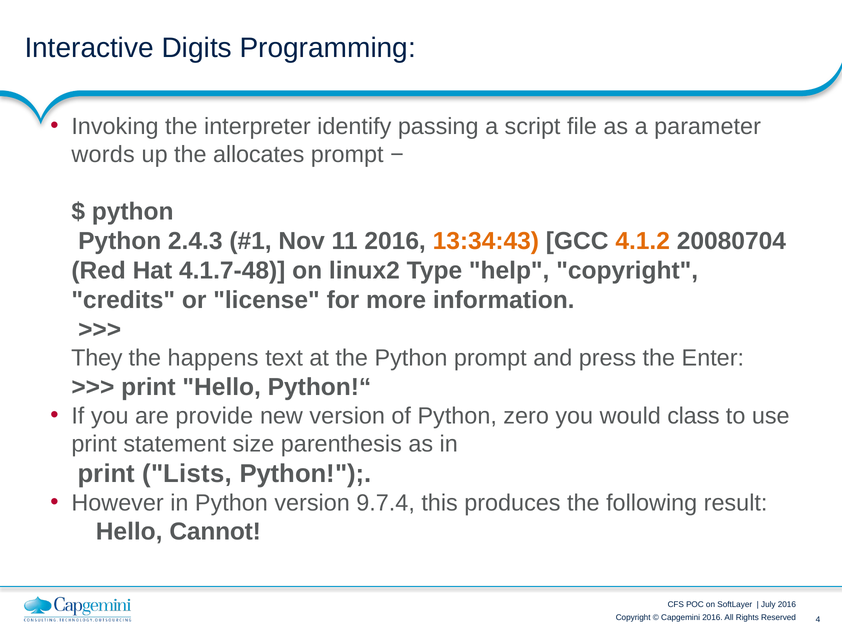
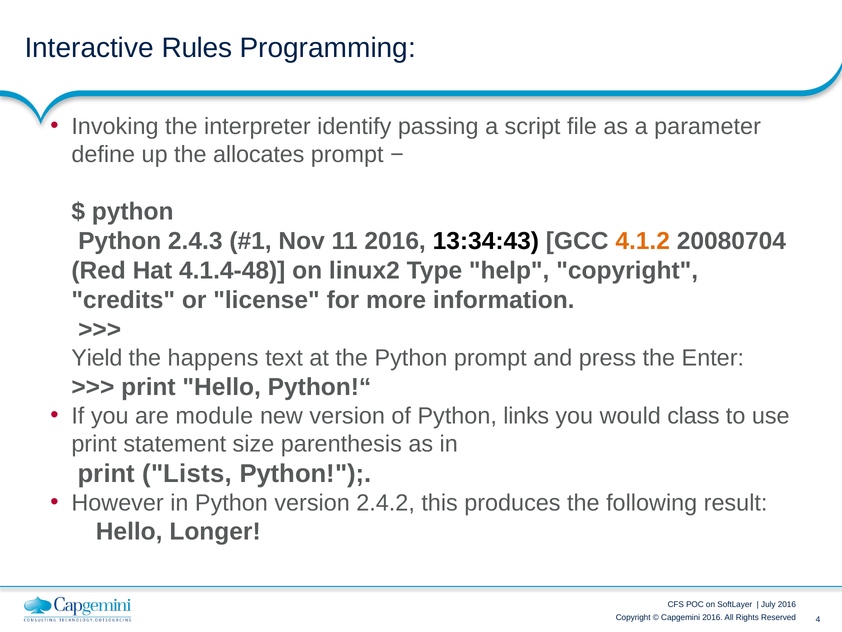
Digits: Digits -> Rules
words: words -> define
13:34:43 colour: orange -> black
4.1.7-48: 4.1.7-48 -> 4.1.4-48
They: They -> Yield
provide: provide -> module
zero: zero -> links
9.7.4: 9.7.4 -> 2.4.2
Cannot: Cannot -> Longer
